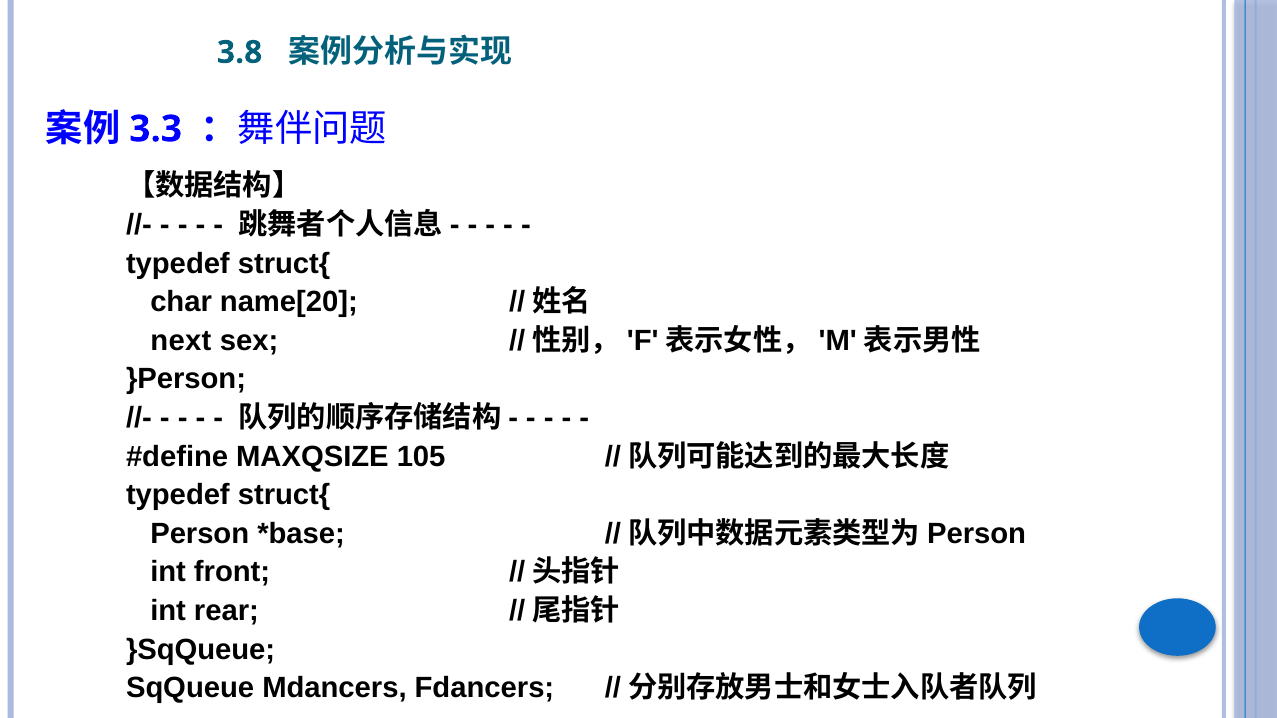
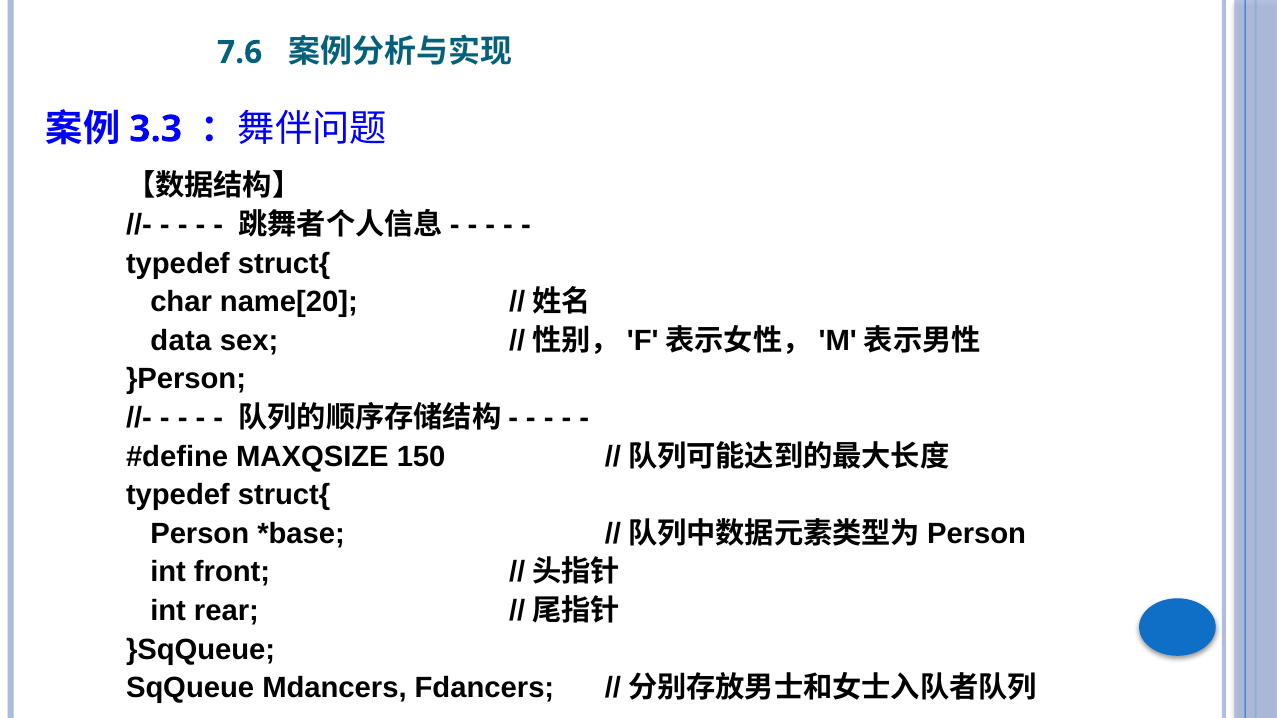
3.8: 3.8 -> 7.6
next: next -> data
105: 105 -> 150
